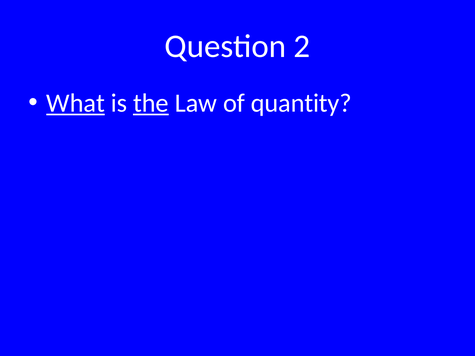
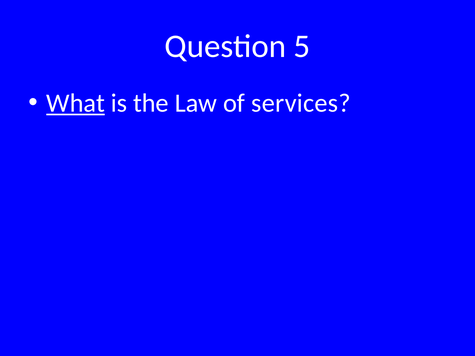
2: 2 -> 5
the underline: present -> none
quantity: quantity -> services
